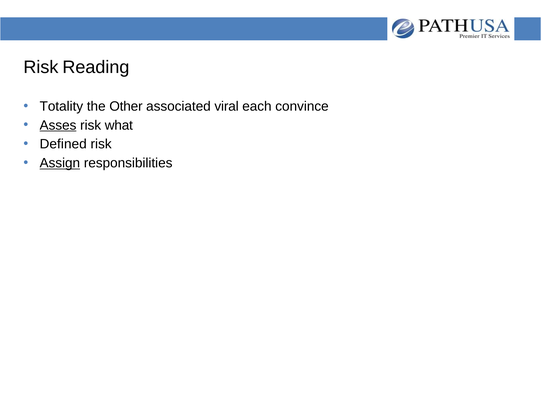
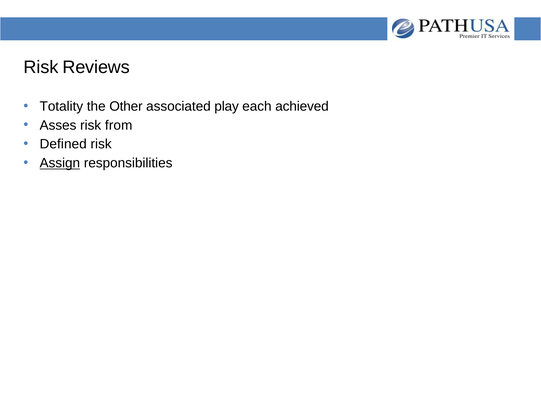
Reading: Reading -> Reviews
viral: viral -> play
convince: convince -> achieved
Asses underline: present -> none
what: what -> from
